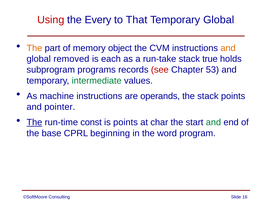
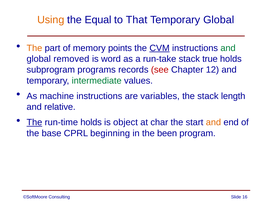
Using colour: red -> orange
Every: Every -> Equal
object: object -> points
CVM underline: none -> present
and at (228, 48) colour: orange -> green
each: each -> word
53: 53 -> 12
operands: operands -> variables
stack points: points -> length
pointer: pointer -> relative
run-time const: const -> holds
is points: points -> object
and at (213, 122) colour: green -> orange
word: word -> been
